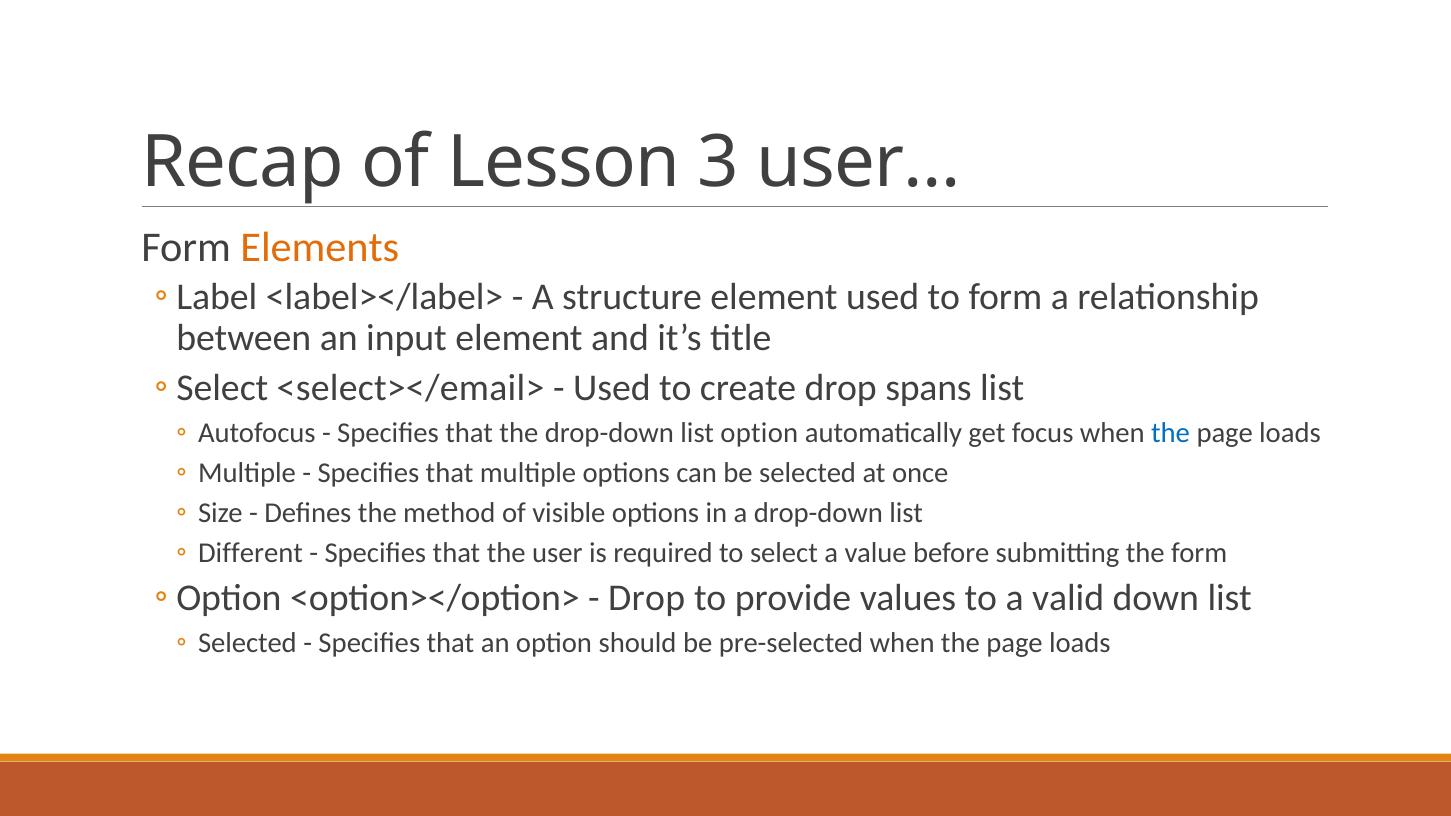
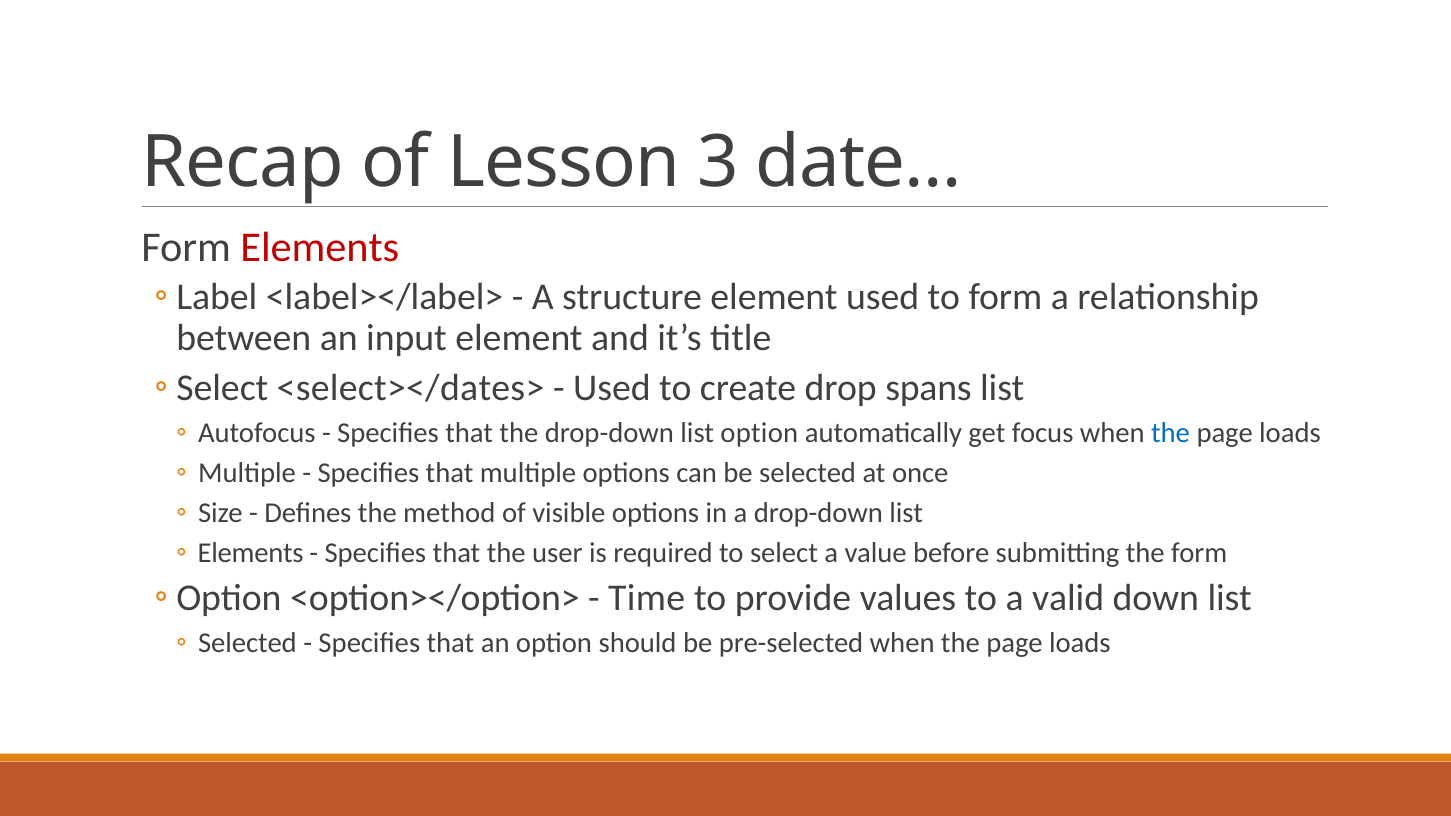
user…: user… -> date…
Elements at (320, 248) colour: orange -> red
<select></email>: <select></email> -> <select></dates>
Different at (250, 553): Different -> Elements
Drop at (647, 598): Drop -> Time
